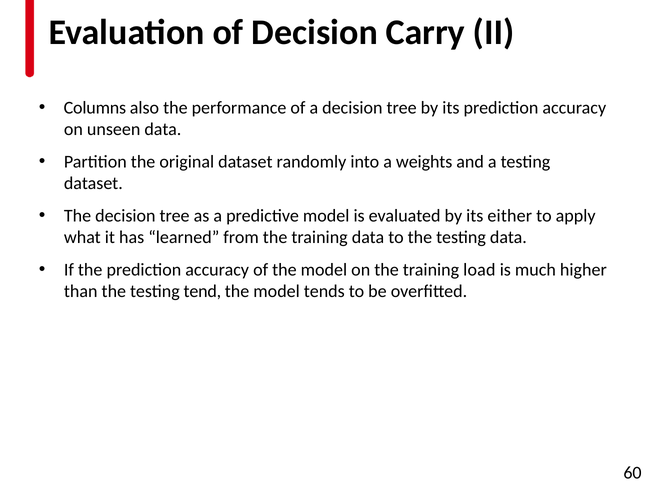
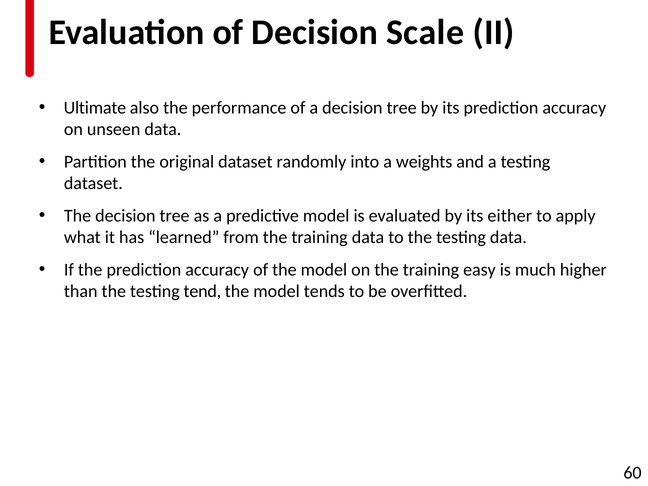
Carry: Carry -> Scale
Columns: Columns -> Ultimate
load: load -> easy
